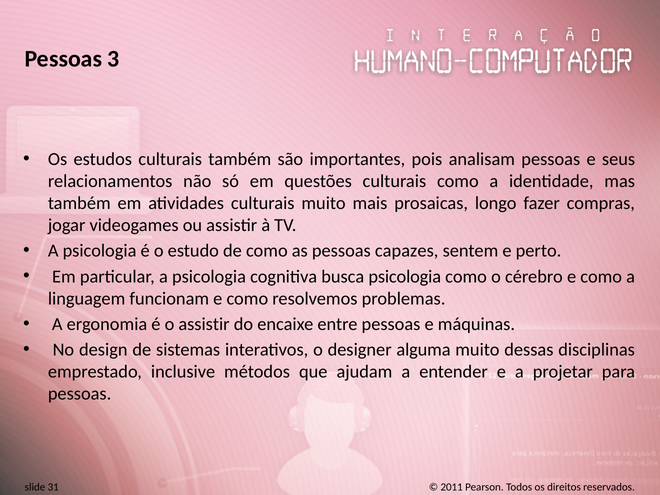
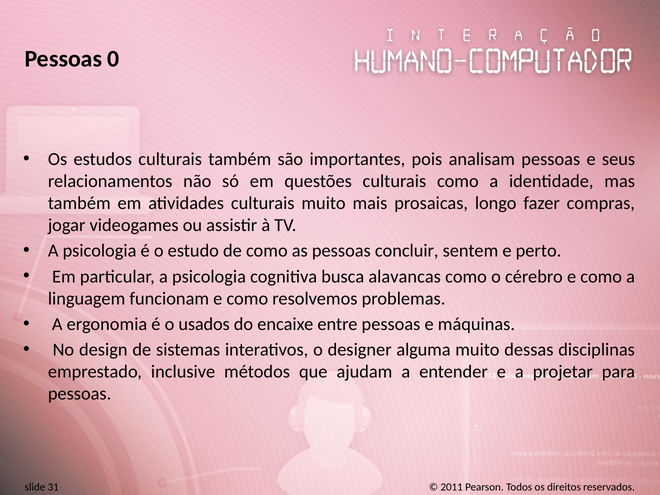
3: 3 -> 0
capazes: capazes -> concluir
busca psicologia: psicologia -> alavancas
o assistir: assistir -> usados
